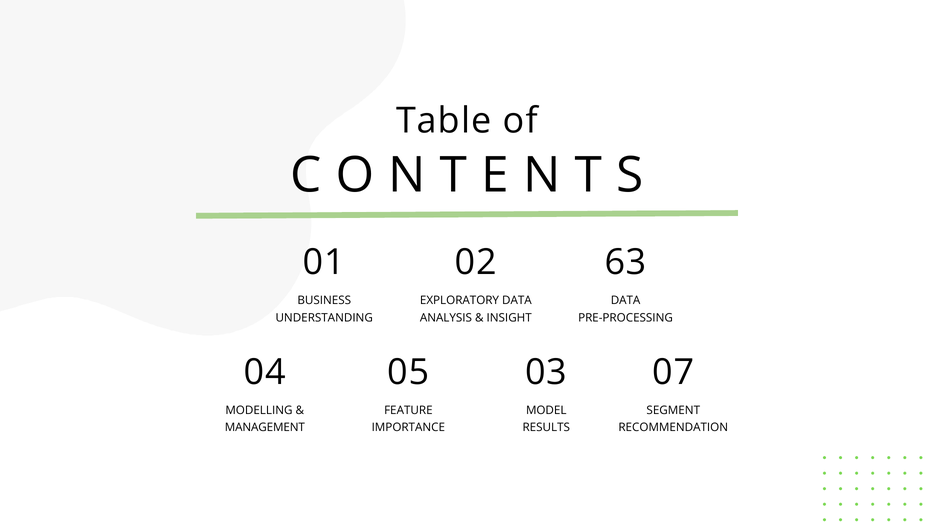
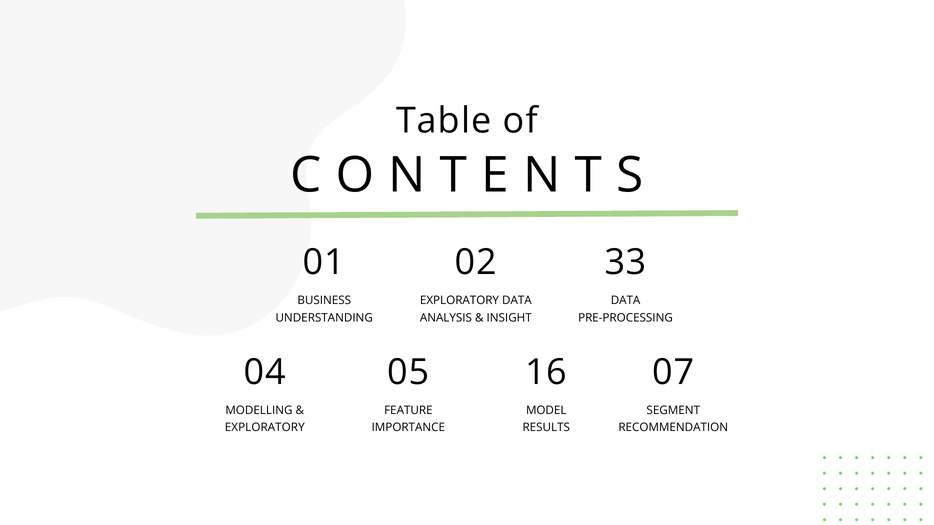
63: 63 -> 33
03: 03 -> 16
MANAGEMENT at (265, 428): MANAGEMENT -> EXPLORATORY
